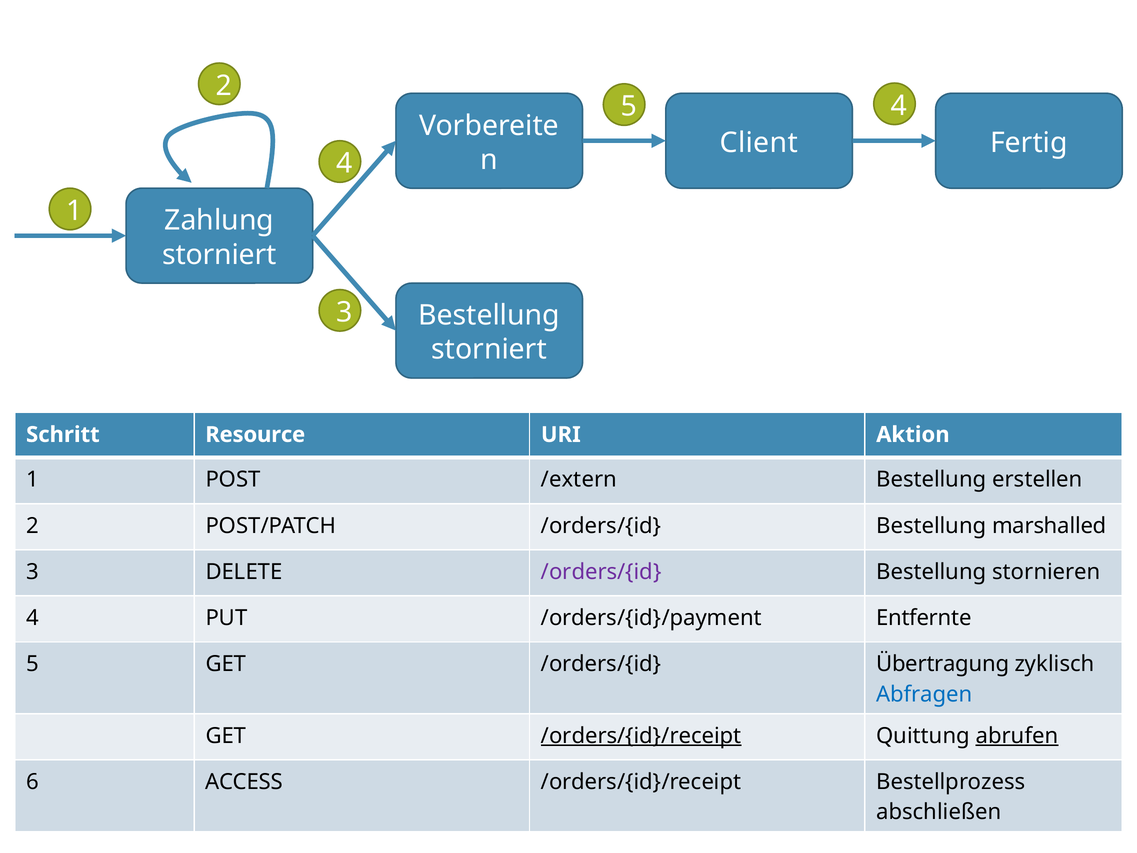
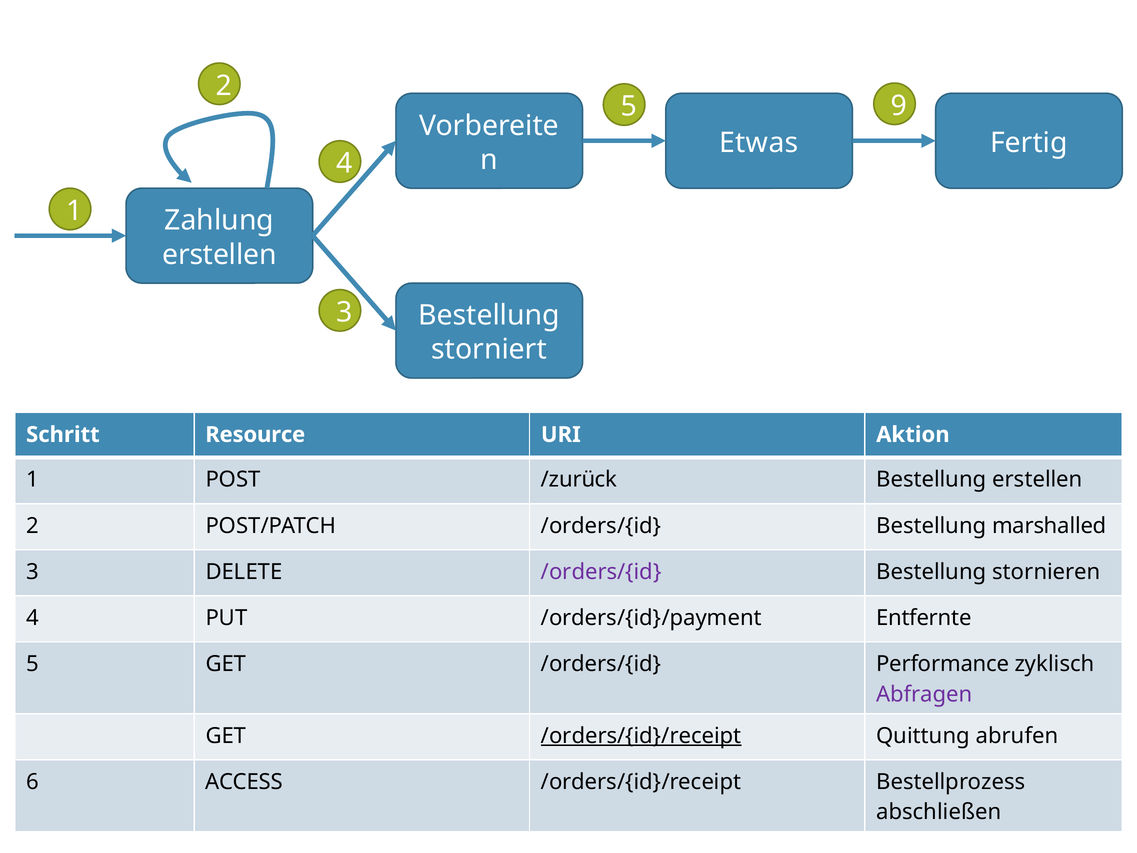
5 4: 4 -> 9
Client: Client -> Etwas
storniert at (219, 255): storniert -> erstellen
/extern: /extern -> /zurück
Übertragung: Übertragung -> Performance
Abfragen colour: blue -> purple
abrufen underline: present -> none
